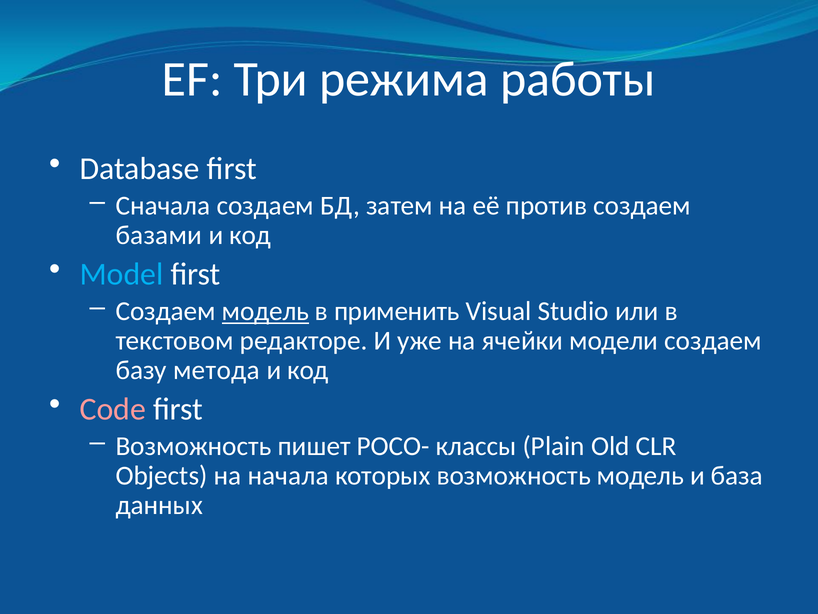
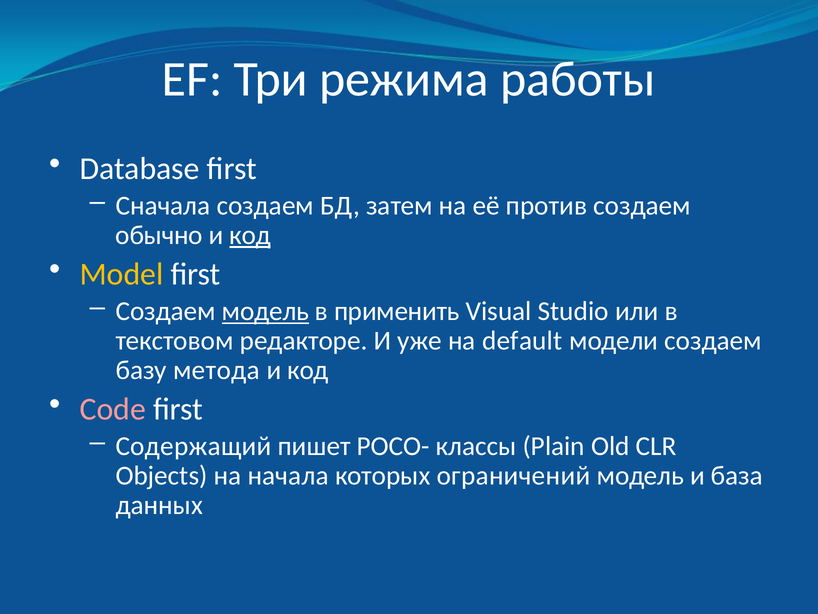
базами: базами -> обычно
код at (250, 235) underline: none -> present
Model colour: light blue -> yellow
ячейки: ячейки -> default
Возможность at (194, 446): Возможность -> Содержащий
которых возможность: возможность -> ограничений
